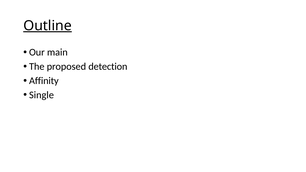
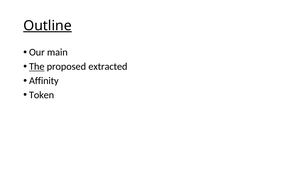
The underline: none -> present
detection: detection -> extracted
Single: Single -> Token
